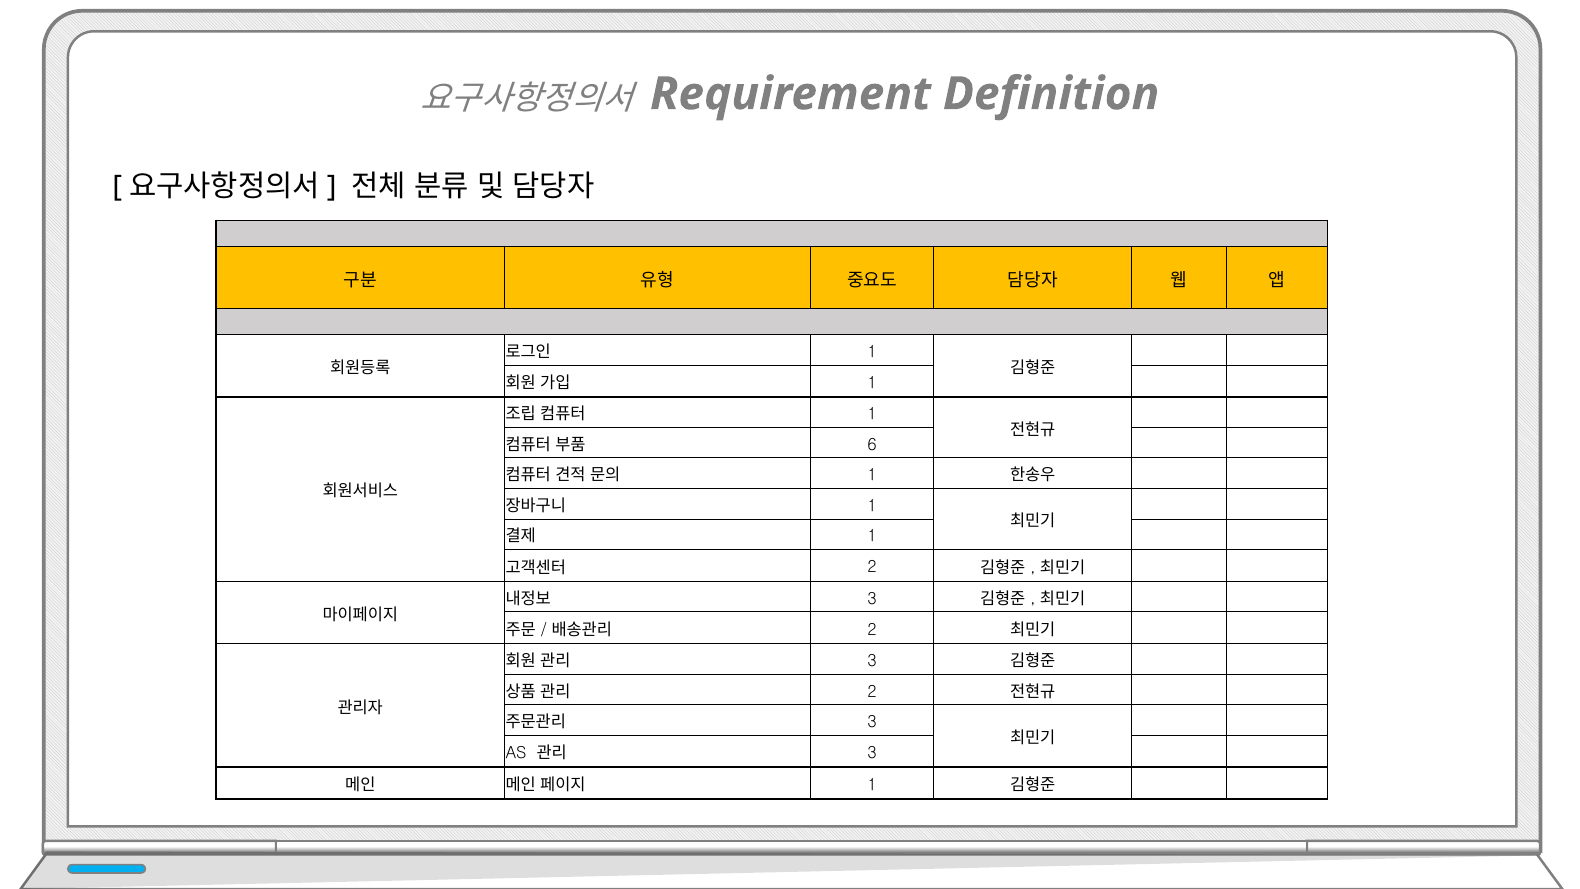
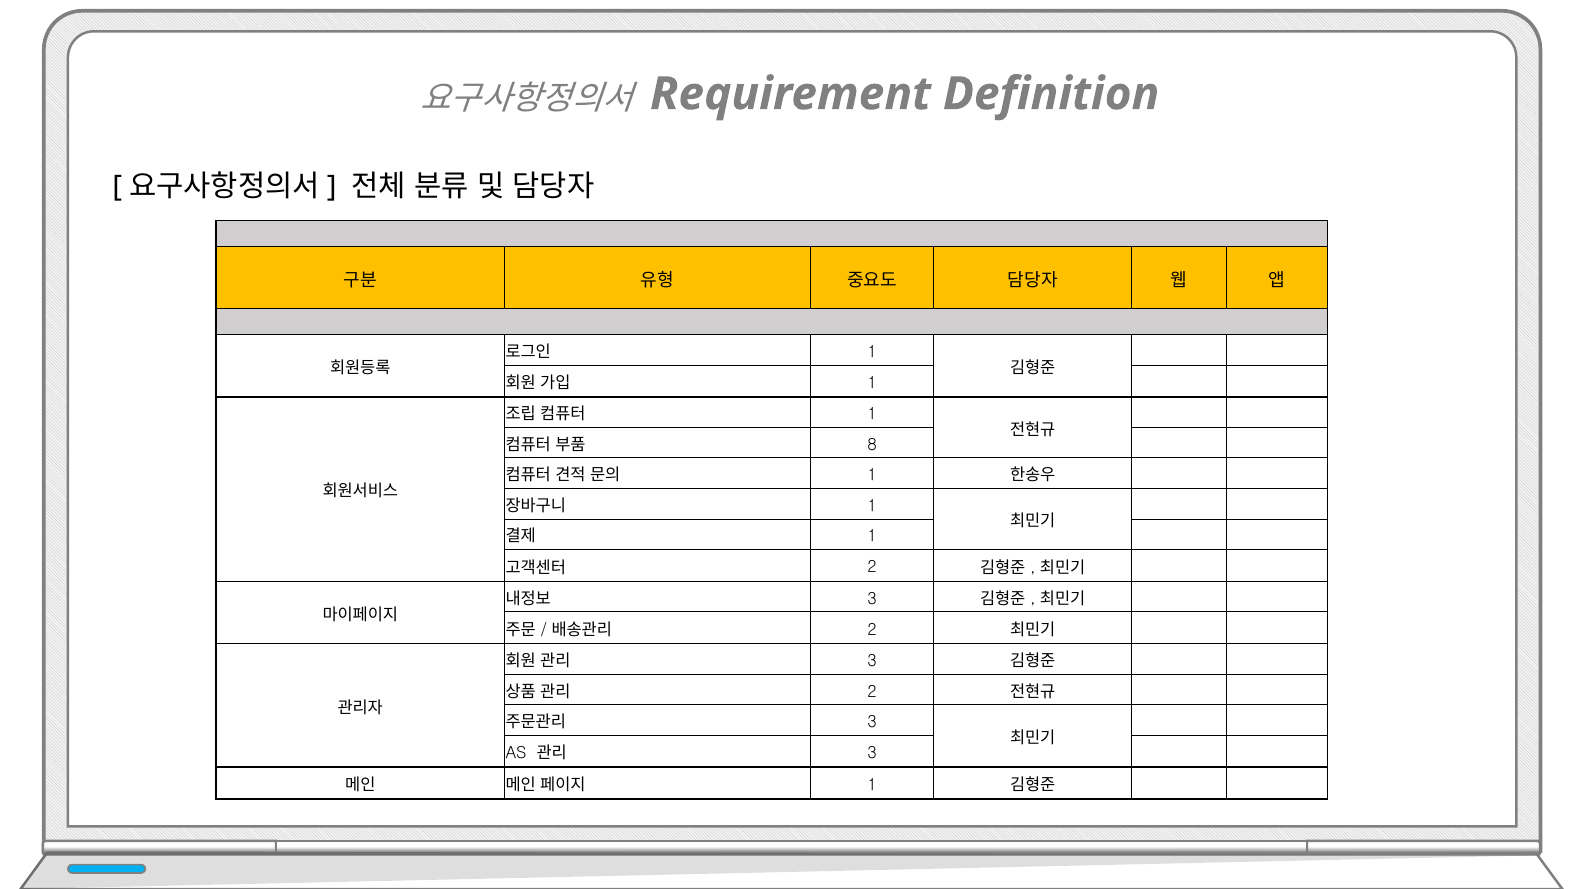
6: 6 -> 8
